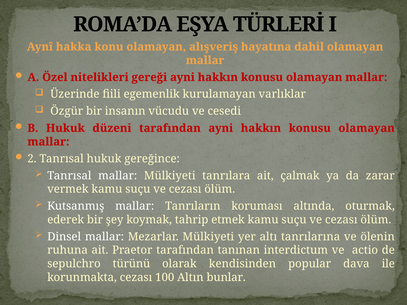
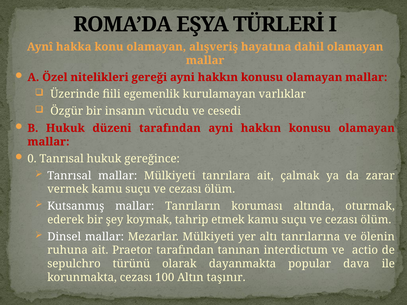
2: 2 -> 0
kendisinden: kendisinden -> dayanmakta
bunlar: bunlar -> taşınır
